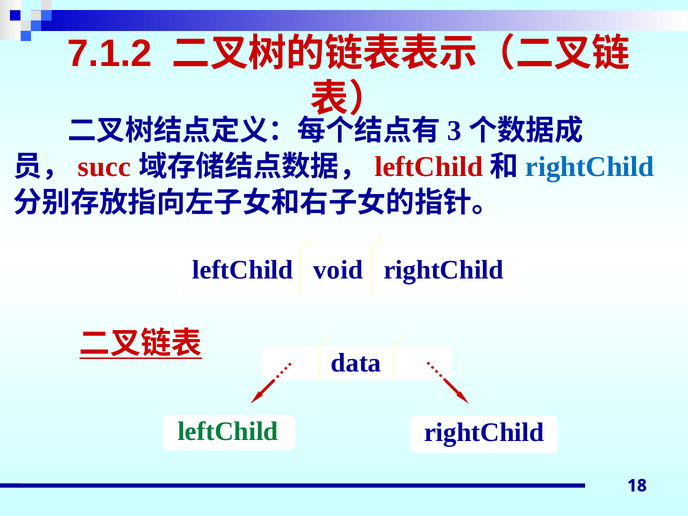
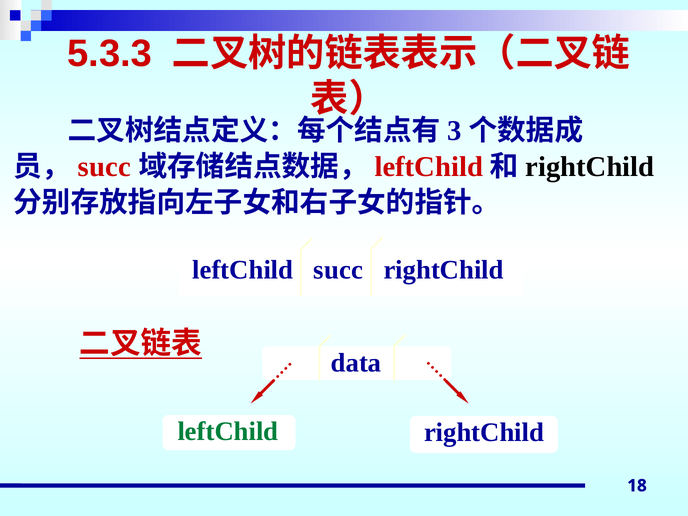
7.1.2: 7.1.2 -> 5.3.3
rightChild at (590, 167) colour: blue -> black
leftChild void: void -> succ
